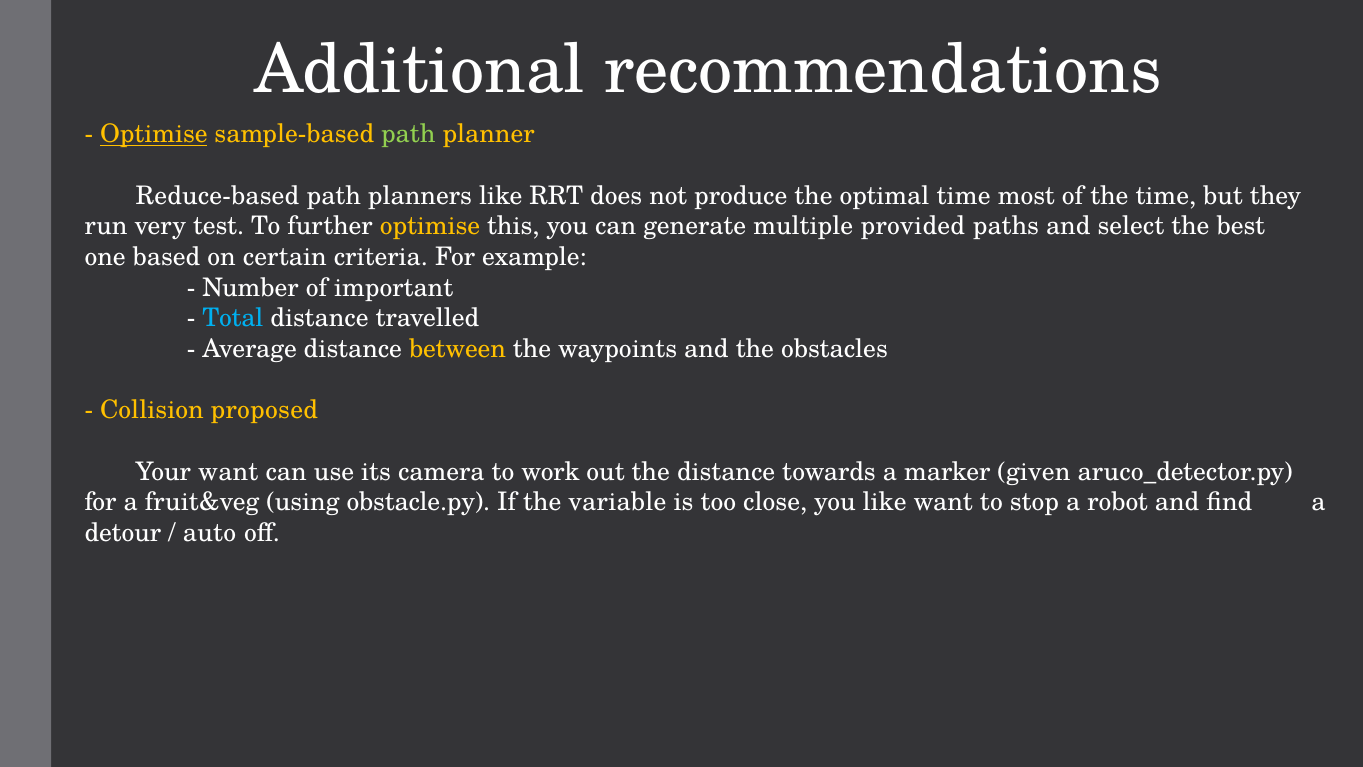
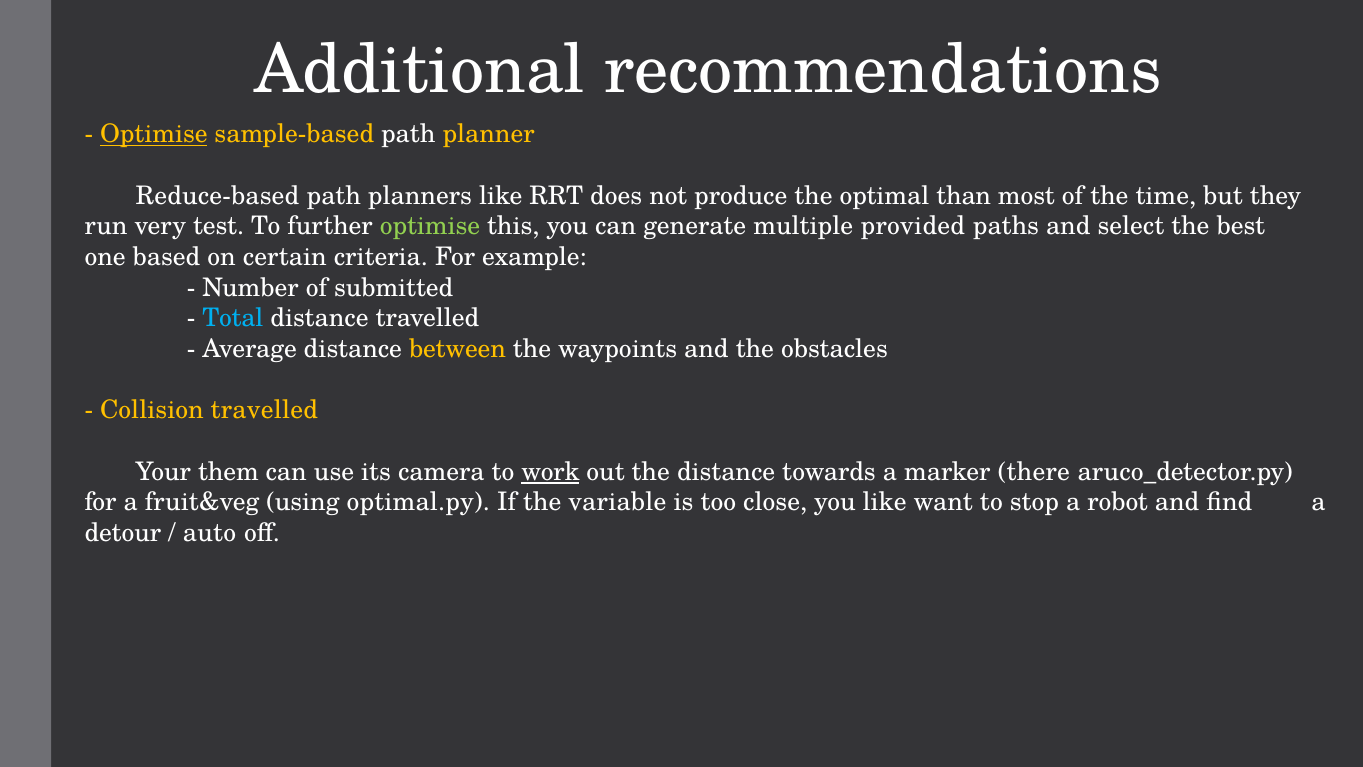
path at (408, 134) colour: light green -> white
optimal time: time -> than
optimise at (430, 226) colour: yellow -> light green
important: important -> submitted
Collision proposed: proposed -> travelled
Your want: want -> them
work underline: none -> present
given: given -> there
obstacle.py: obstacle.py -> optimal.py
